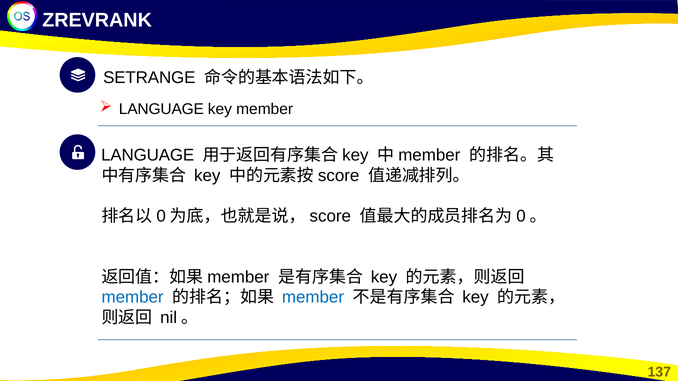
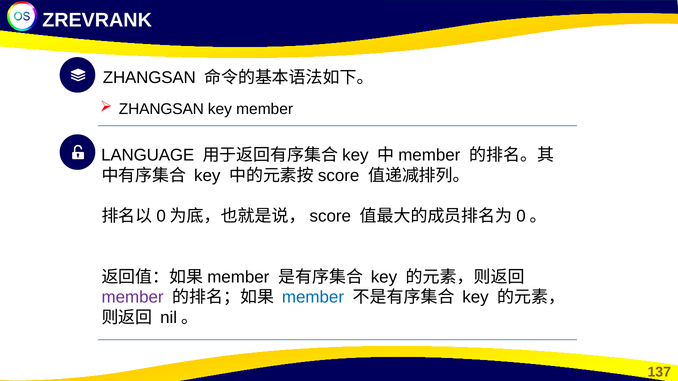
SETRANGE at (149, 78): SETRANGE -> ZHANGSAN
LANGUAGE at (161, 109): LANGUAGE -> ZHANGSAN
member at (133, 298) colour: blue -> purple
